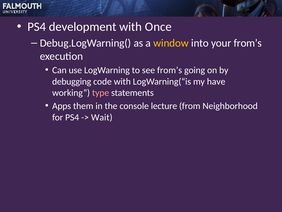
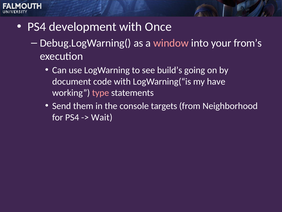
window colour: yellow -> pink
see from’s: from’s -> build’s
debugging: debugging -> document
Apps: Apps -> Send
lecture: lecture -> targets
